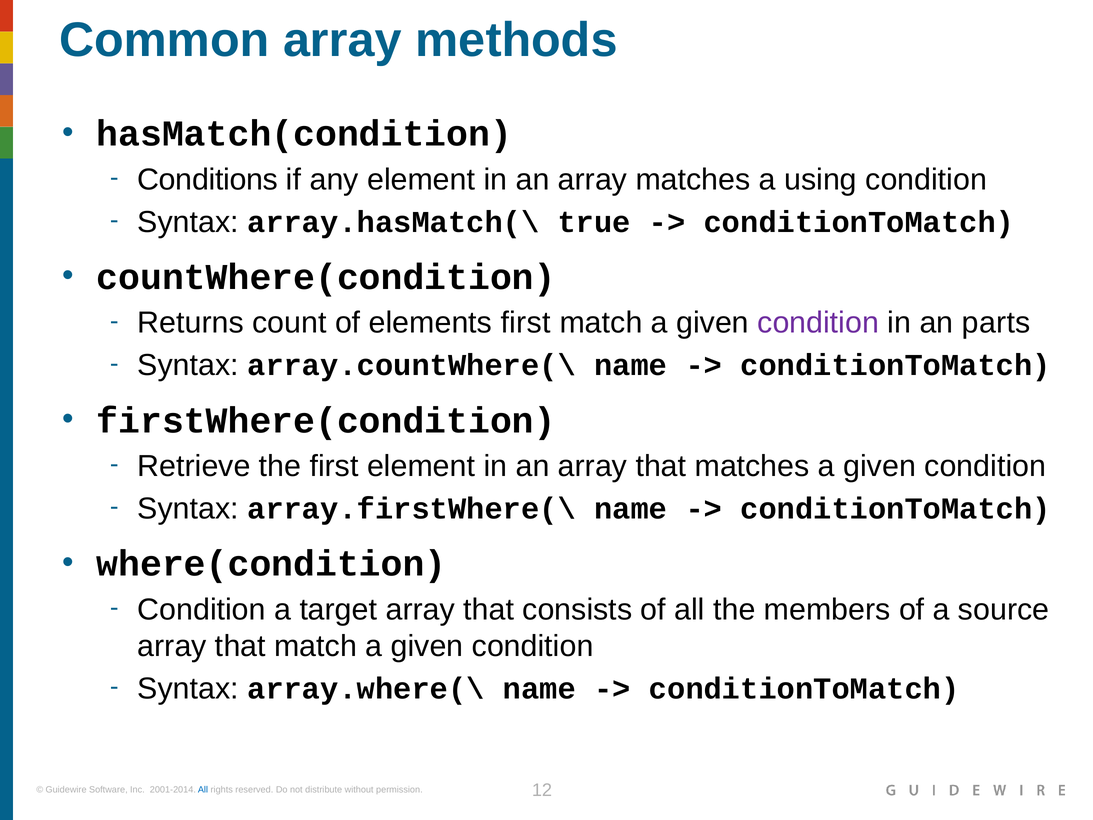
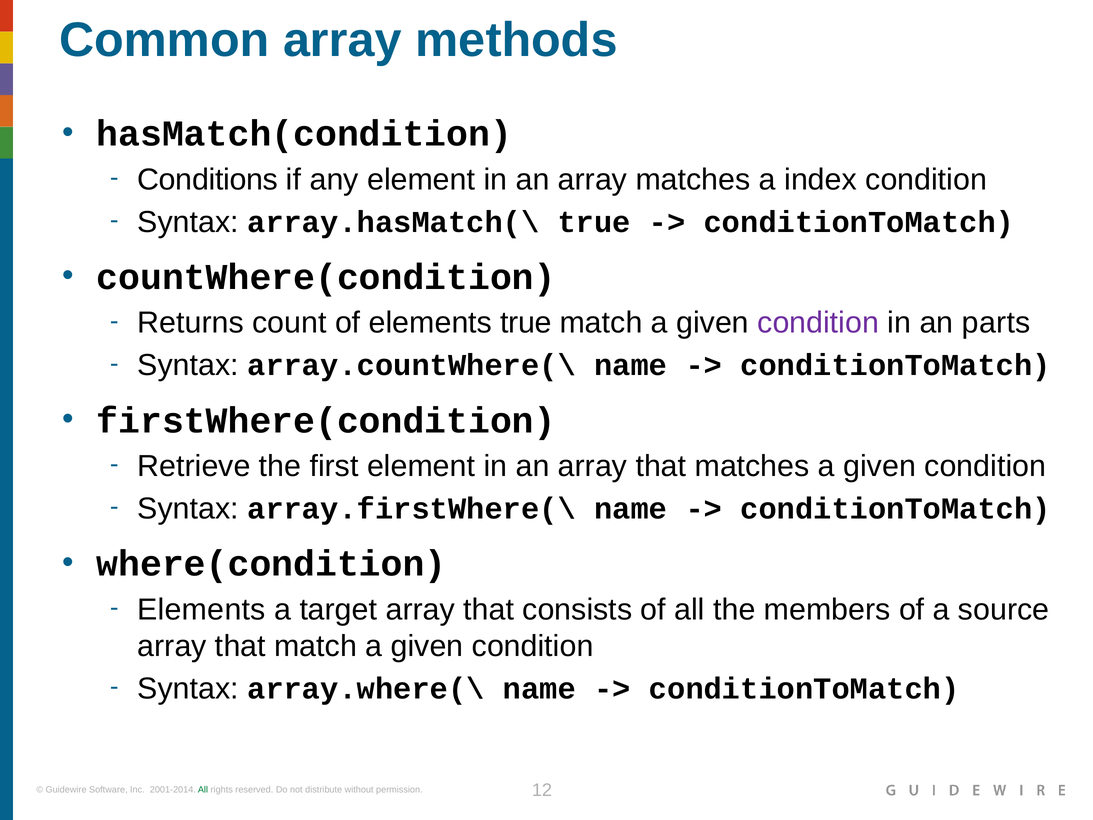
using: using -> index
elements first: first -> true
Condition at (202, 609): Condition -> Elements
All at (203, 789) colour: blue -> green
